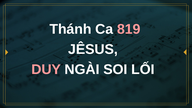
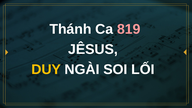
DUY colour: pink -> yellow
